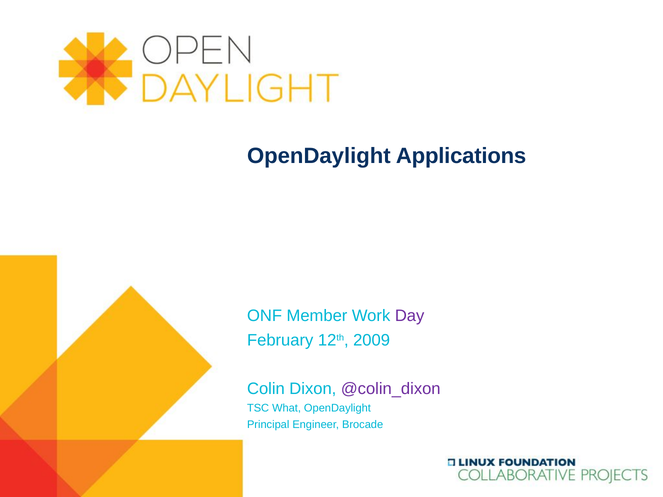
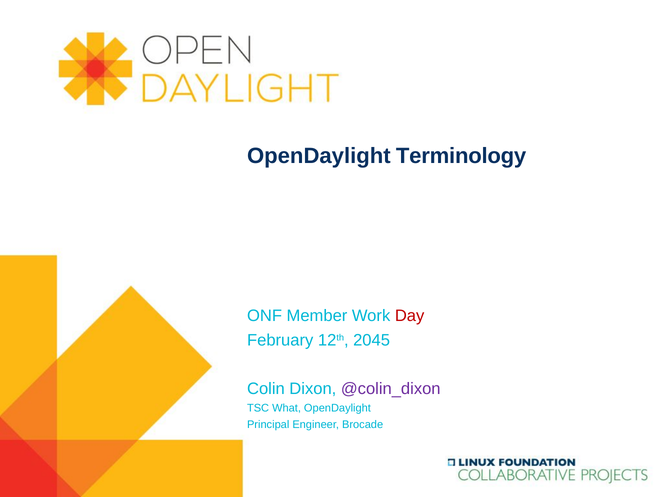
Applications: Applications -> Terminology
Day colour: purple -> red
2009: 2009 -> 2045
